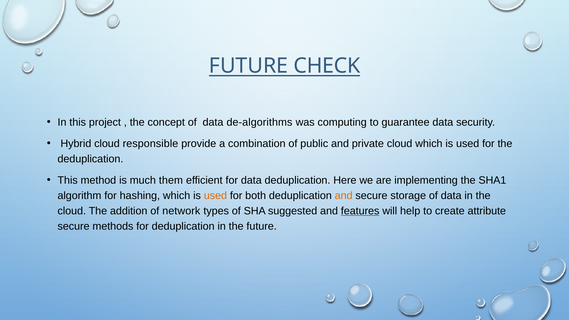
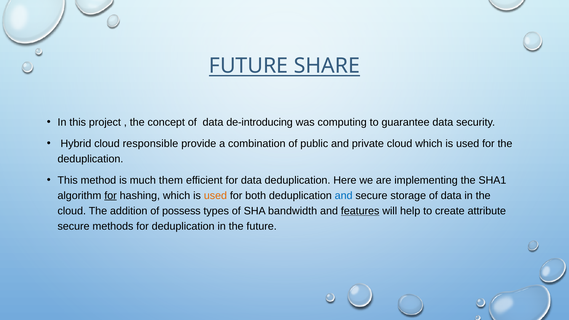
CHECK: CHECK -> SHARE
de-algorithms: de-algorithms -> de-introducing
for at (111, 196) underline: none -> present
and at (344, 196) colour: orange -> blue
network: network -> possess
suggested: suggested -> bandwidth
